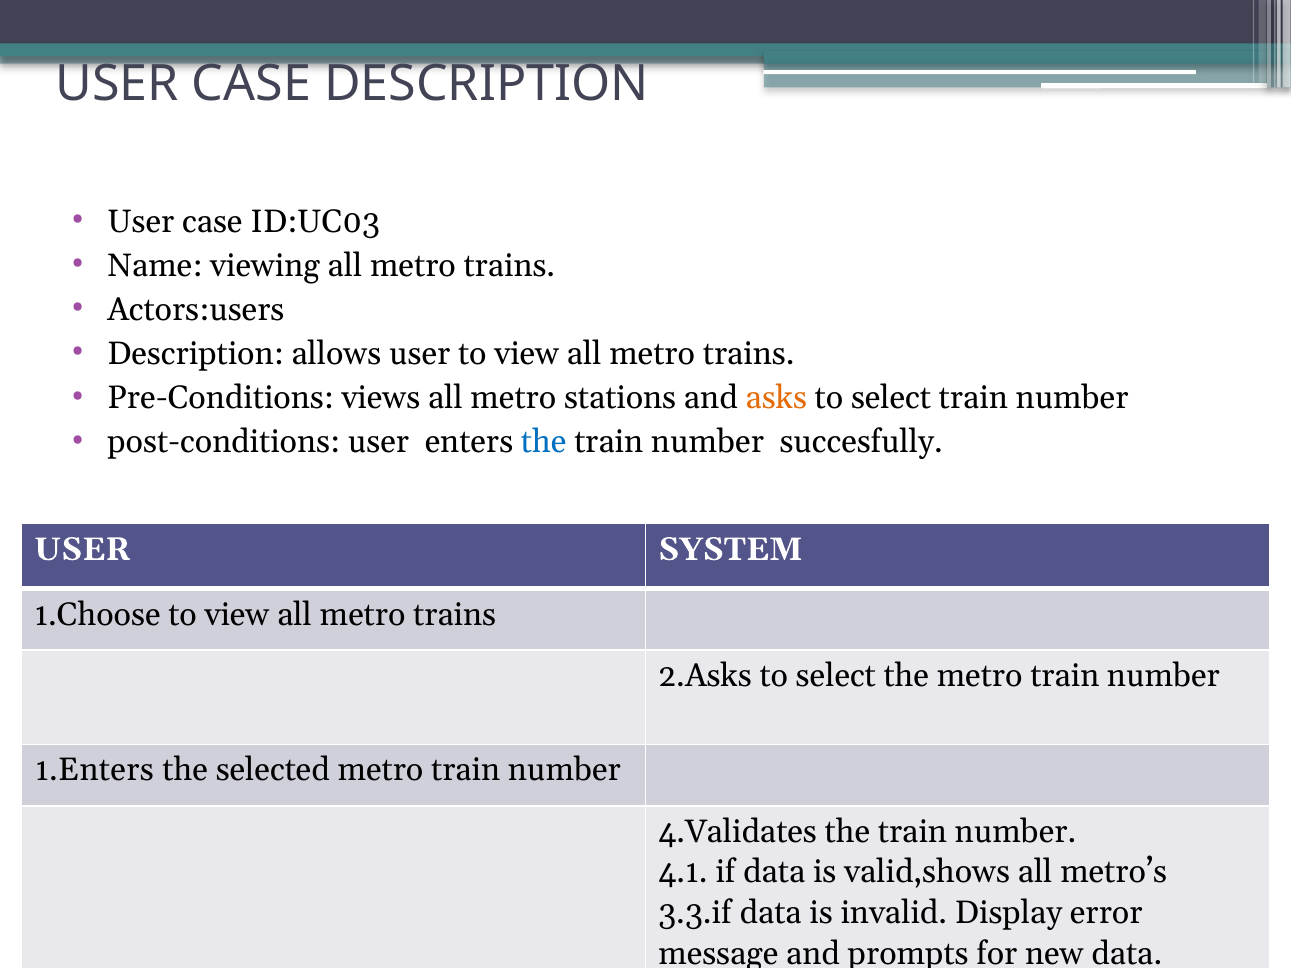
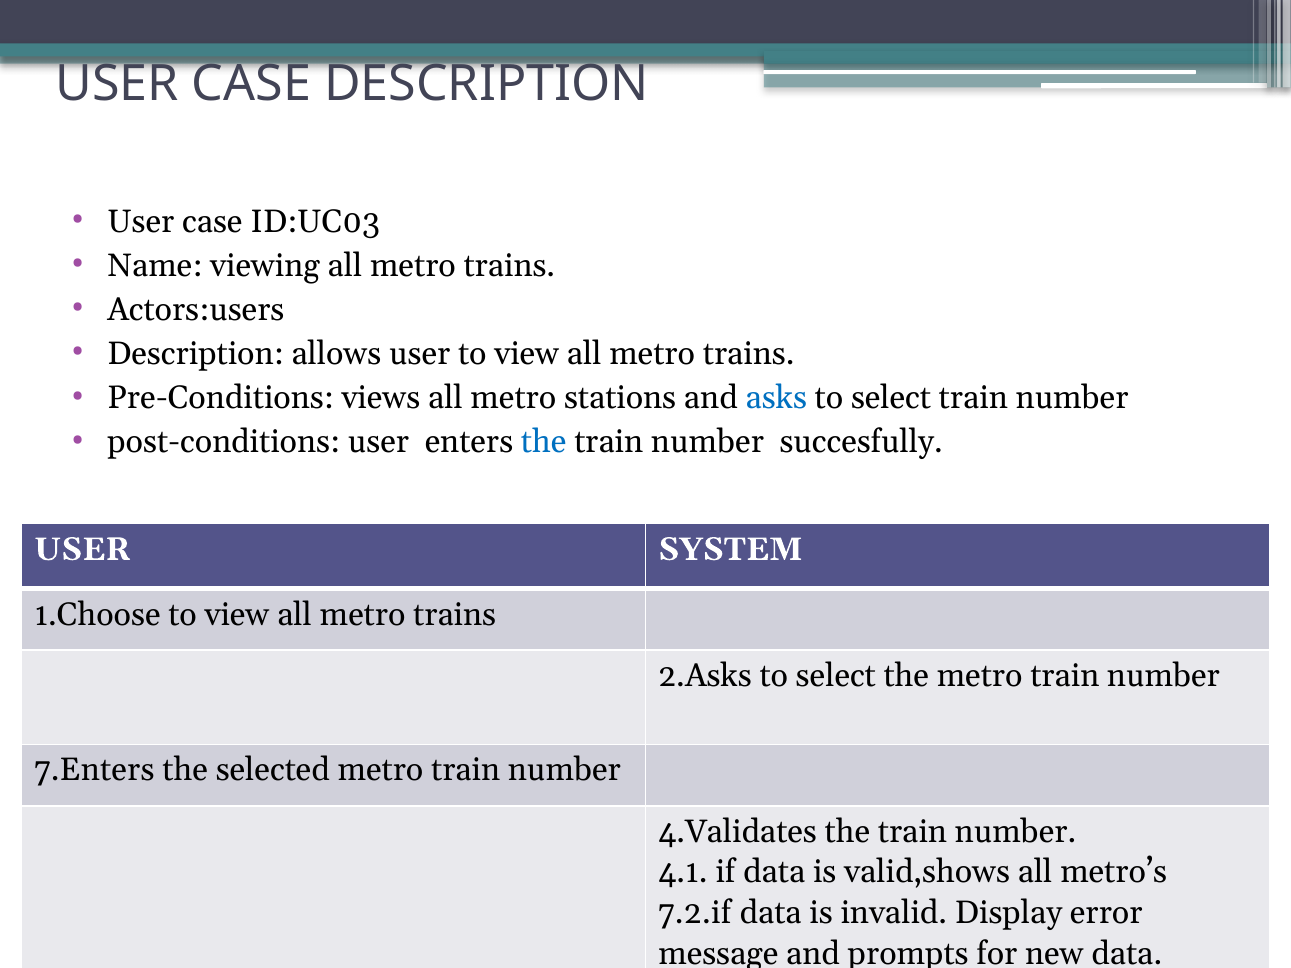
asks colour: orange -> blue
1.Enters: 1.Enters -> 7.Enters
3.3.if: 3.3.if -> 7.2.if
